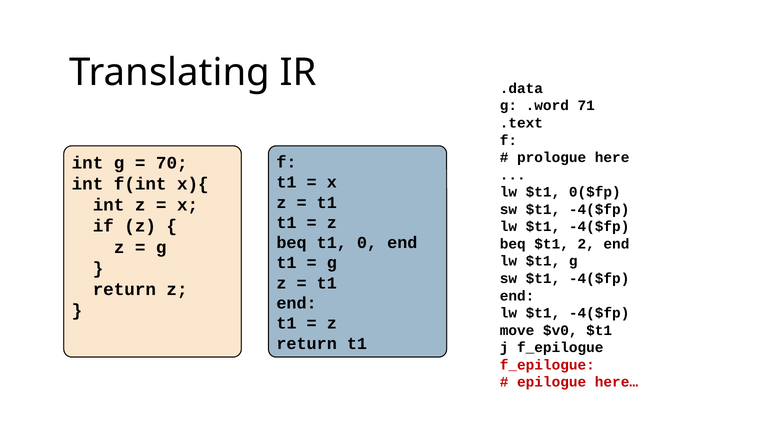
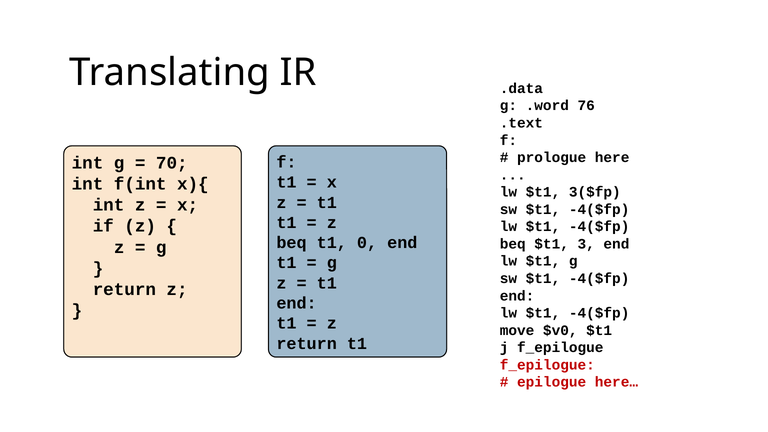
71: 71 -> 76
0($fp: 0($fp -> 3($fp
2: 2 -> 3
